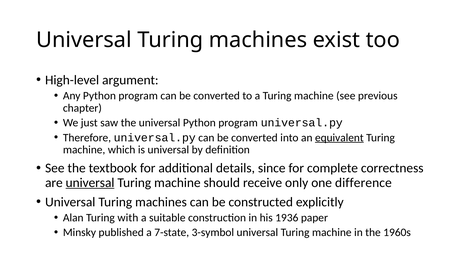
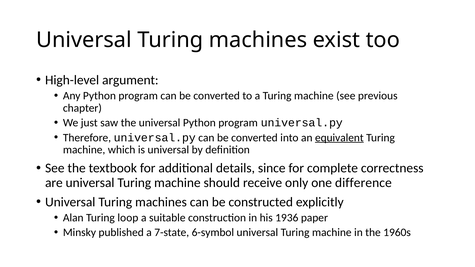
universal at (90, 183) underline: present -> none
with: with -> loop
3-symbol: 3-symbol -> 6-symbol
